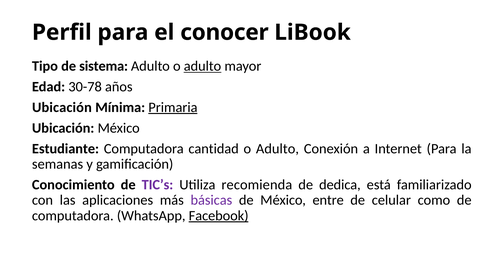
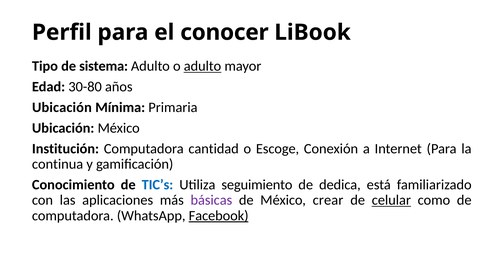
30-78: 30-78 -> 30-80
Primaria underline: present -> none
Estudiante: Estudiante -> Institución
Adulto at (277, 148): Adulto -> Escoge
semanas: semanas -> continua
TIC’s colour: purple -> blue
recomienda: recomienda -> seguimiento
entre: entre -> crear
celular underline: none -> present
